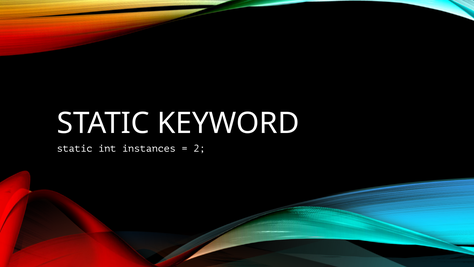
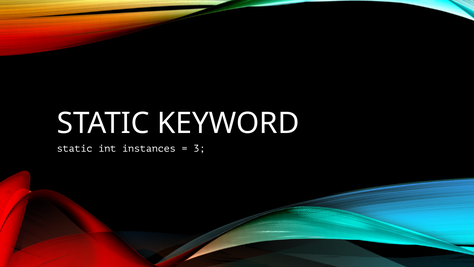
2: 2 -> 3
